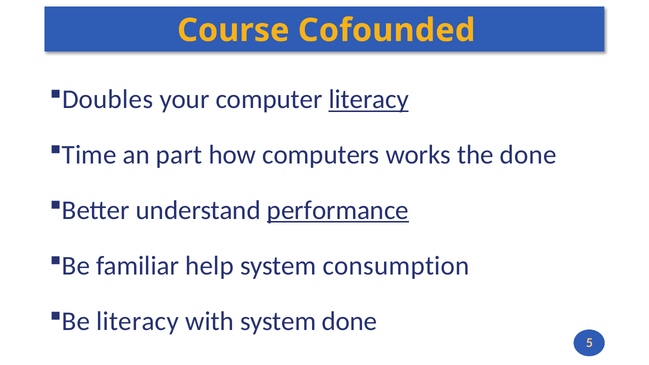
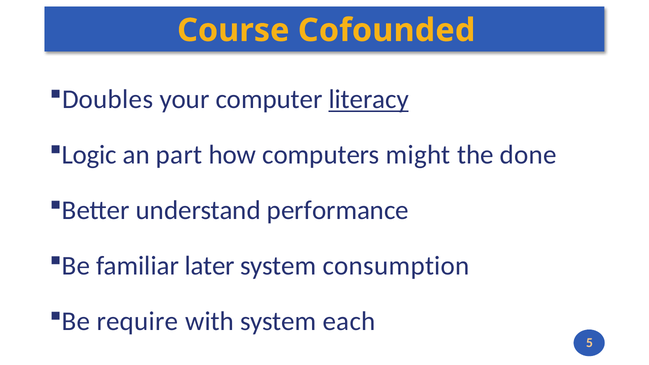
Time: Time -> Logic
works: works -> might
performance underline: present -> none
help: help -> later
Be literacy: literacy -> require
system done: done -> each
